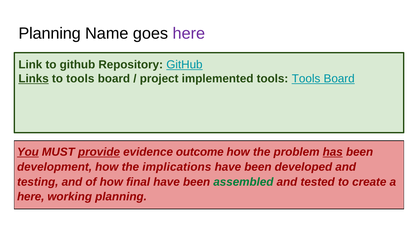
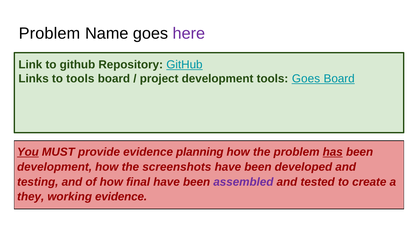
Planning at (50, 34): Planning -> Problem
Links underline: present -> none
project implemented: implemented -> development
tools Tools: Tools -> Goes
provide underline: present -> none
outcome: outcome -> planning
implications: implications -> screenshots
assembled colour: green -> purple
here at (31, 197): here -> they
working planning: planning -> evidence
